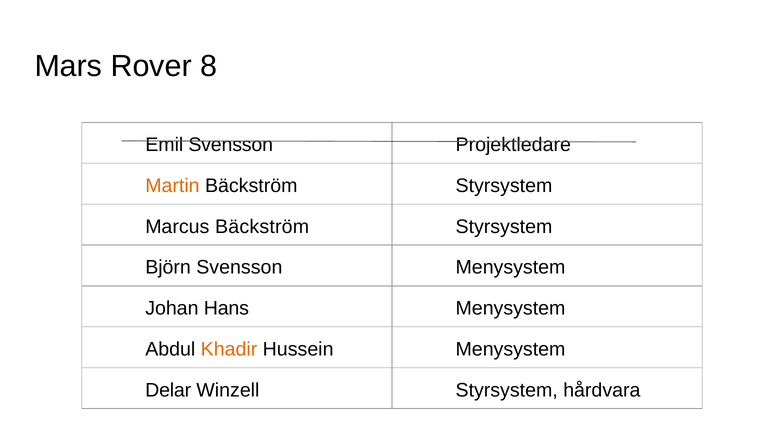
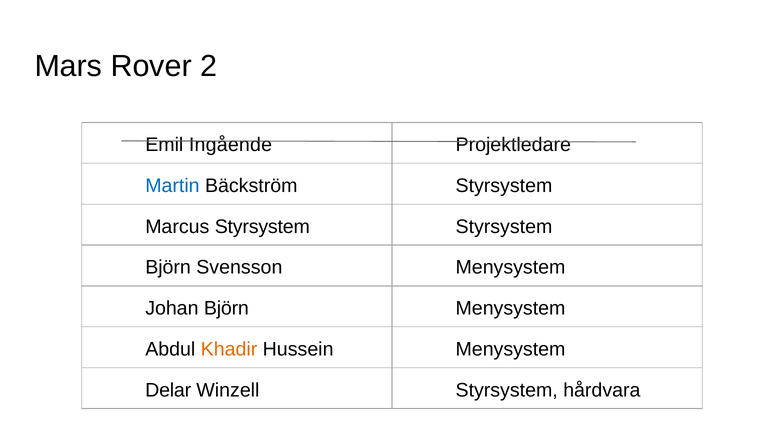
8: 8 -> 2
Emil Svensson: Svensson -> Ingående
Martin colour: orange -> blue
Marcus Bäckström: Bäckström -> Styrsystem
Johan Hans: Hans -> Björn
